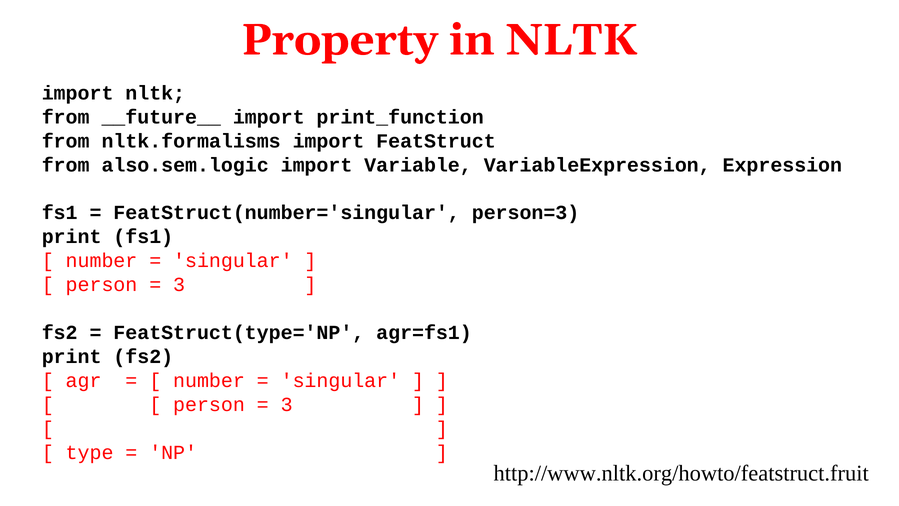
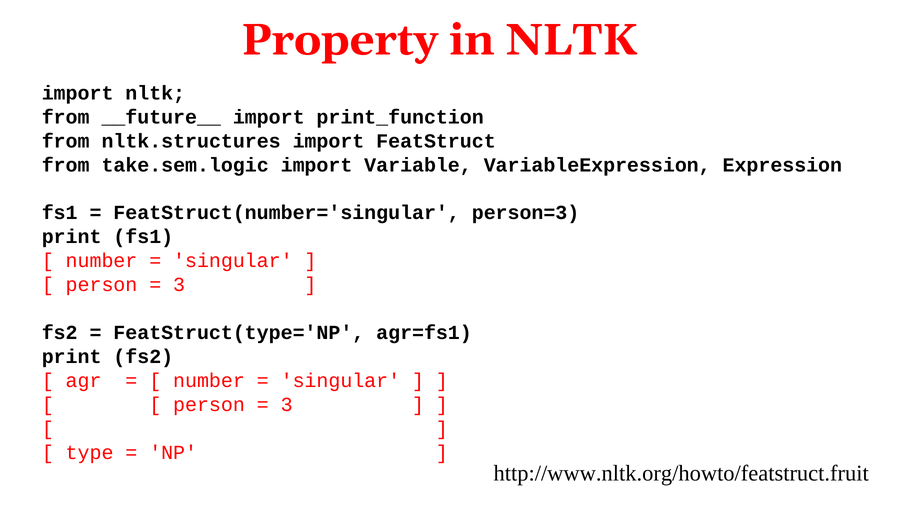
nltk.formalisms: nltk.formalisms -> nltk.structures
also.sem.logic: also.sem.logic -> take.sem.logic
